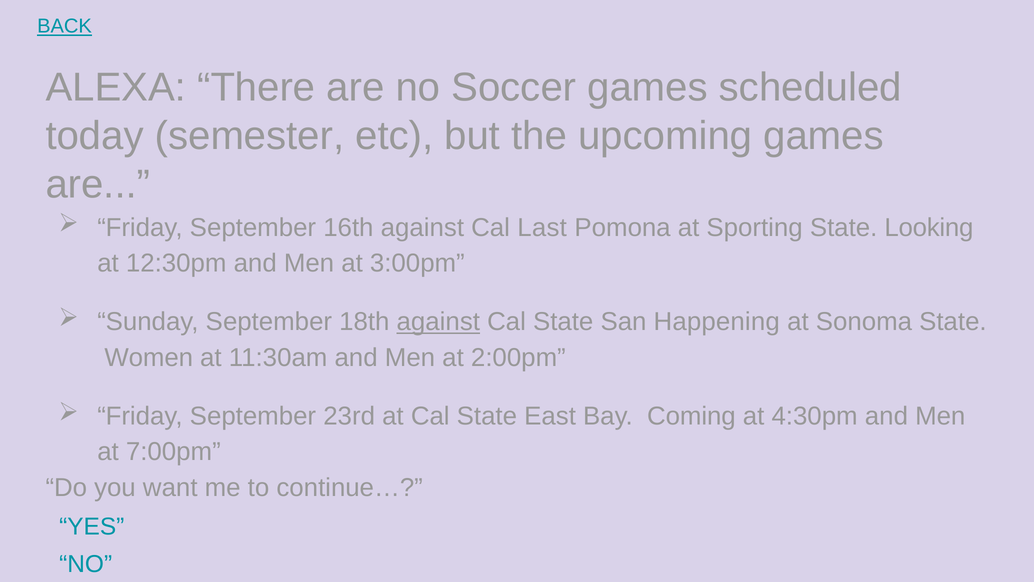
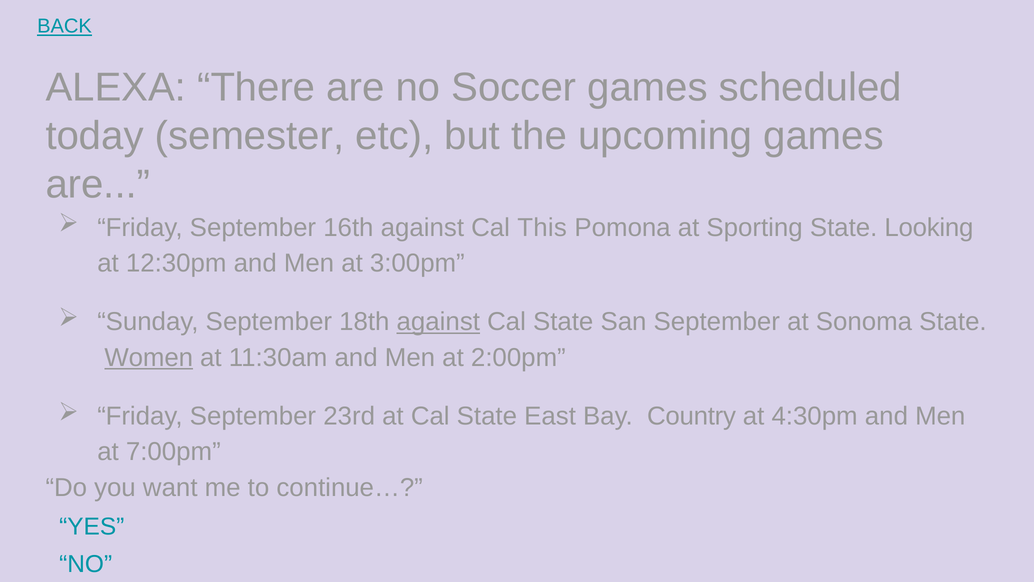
Last: Last -> This
San Happening: Happening -> September
Women underline: none -> present
Coming: Coming -> Country
